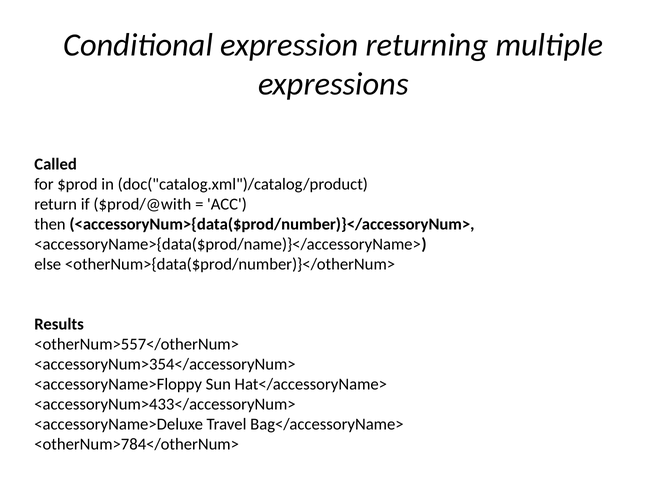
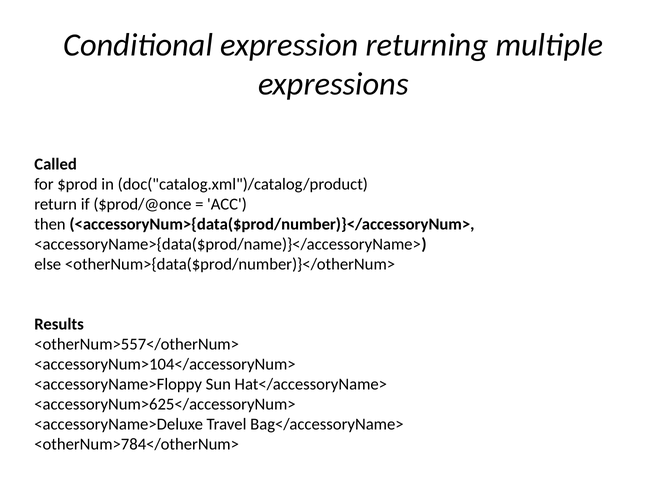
$prod/@with: $prod/@with -> $prod/@once
<accessoryNum>354</accessoryNum>: <accessoryNum>354</accessoryNum> -> <accessoryNum>104</accessoryNum>
<accessoryNum>433</accessoryNum>: <accessoryNum>433</accessoryNum> -> <accessoryNum>625</accessoryNum>
